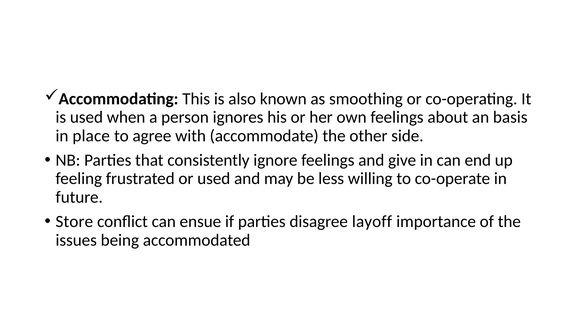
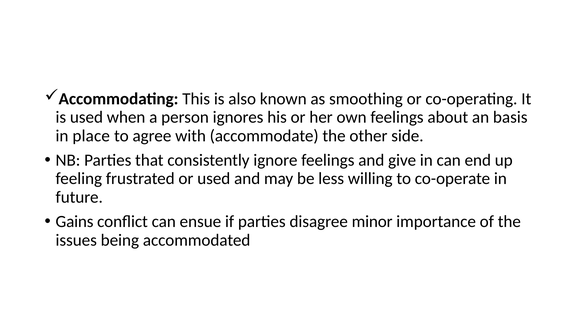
Store: Store -> Gains
layoff: layoff -> minor
